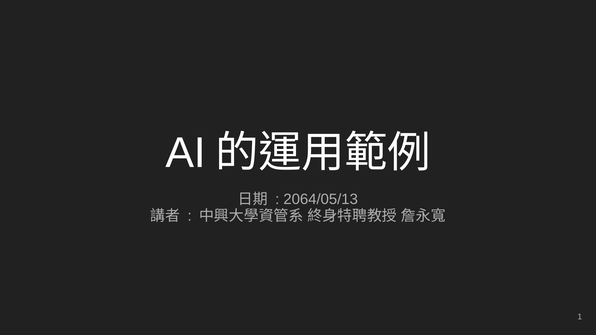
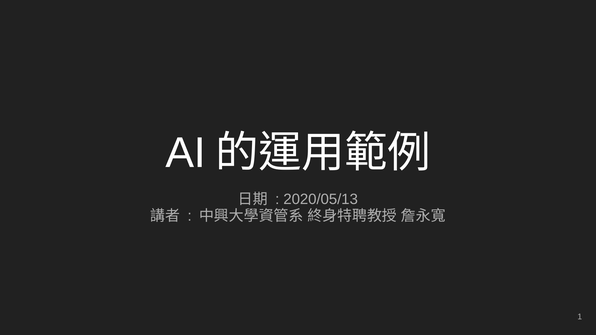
2064/05/13: 2064/05/13 -> 2020/05/13
